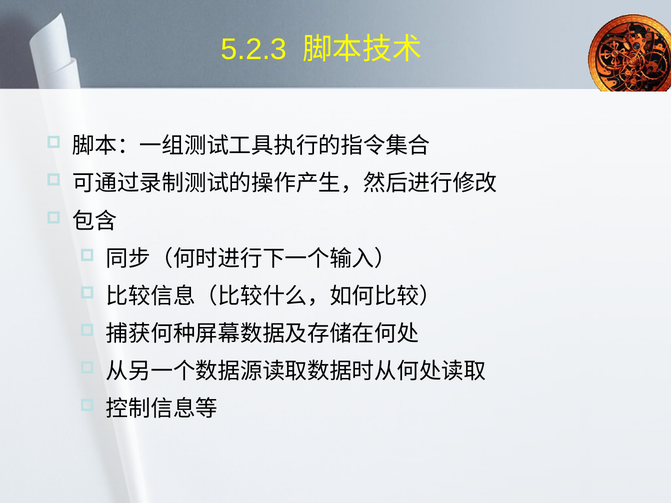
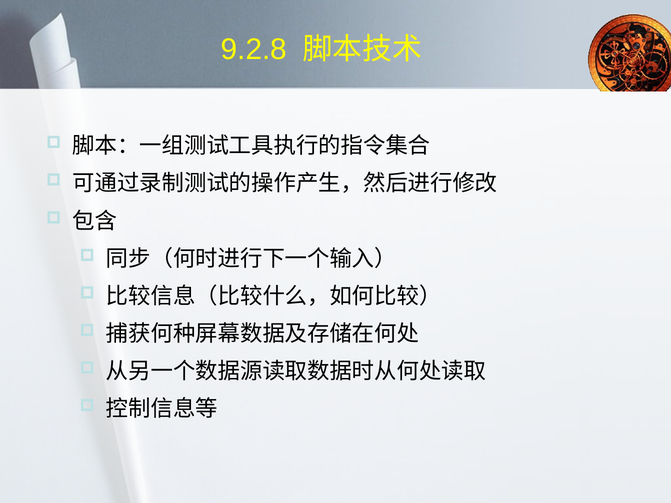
5.2.3: 5.2.3 -> 9.2.8
